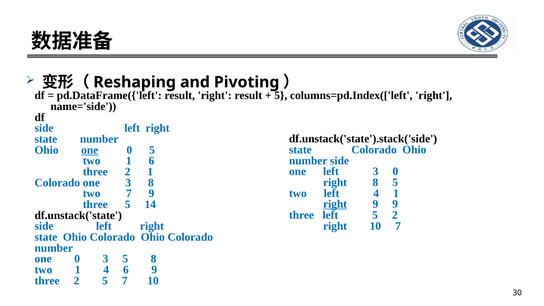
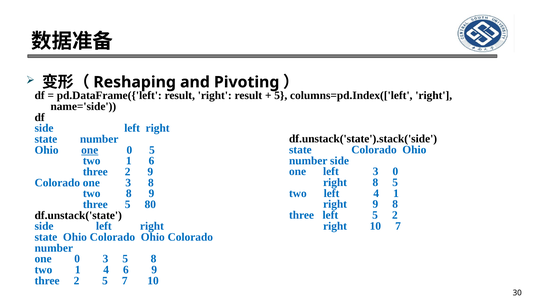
2 1: 1 -> 9
two 7: 7 -> 8
right at (335, 204) underline: present -> none
9 9: 9 -> 8
14: 14 -> 80
